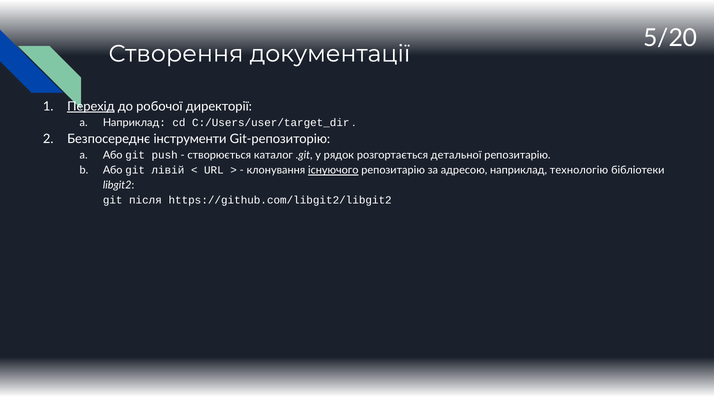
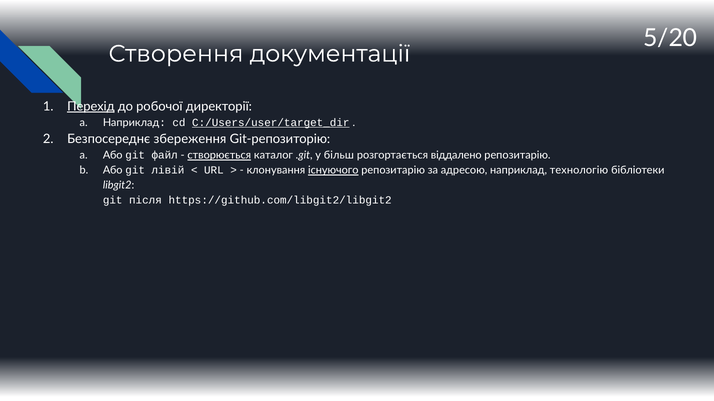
C:/Users/user/target_dir underline: none -> present
інструменти: інструменти -> збереження
push: push -> файл
створюється underline: none -> present
рядок: рядок -> більш
детальної: детальної -> віддалено
